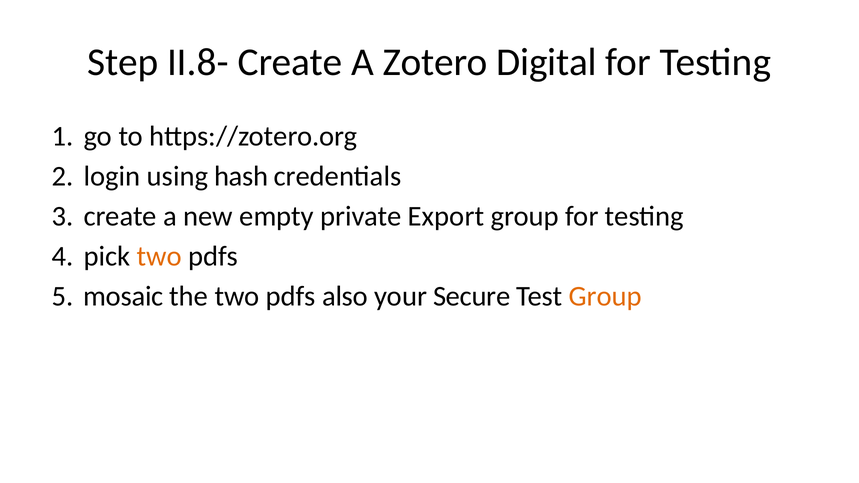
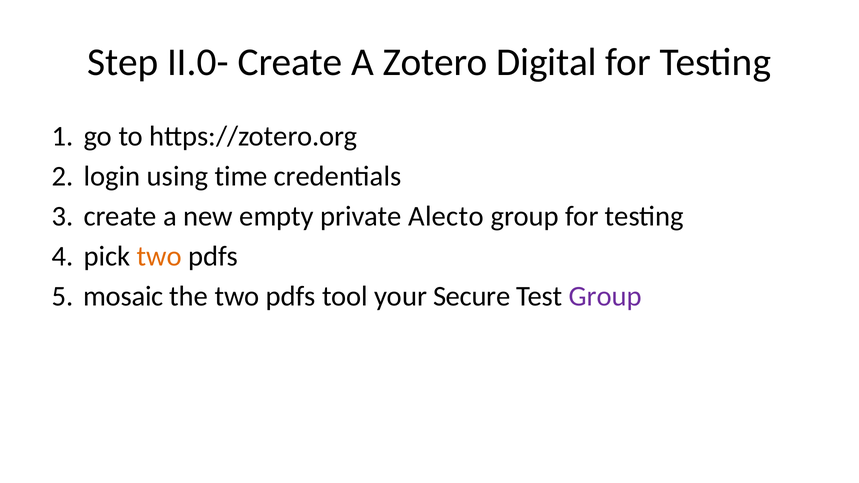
II.8-: II.8- -> II.0-
hash: hash -> time
Export: Export -> Alecto
also: also -> tool
Group at (605, 297) colour: orange -> purple
